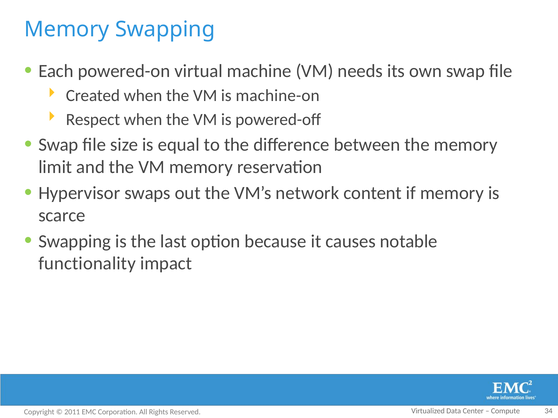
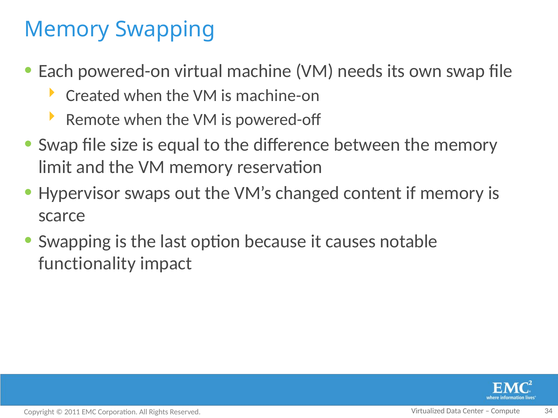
Respect: Respect -> Remote
network: network -> changed
